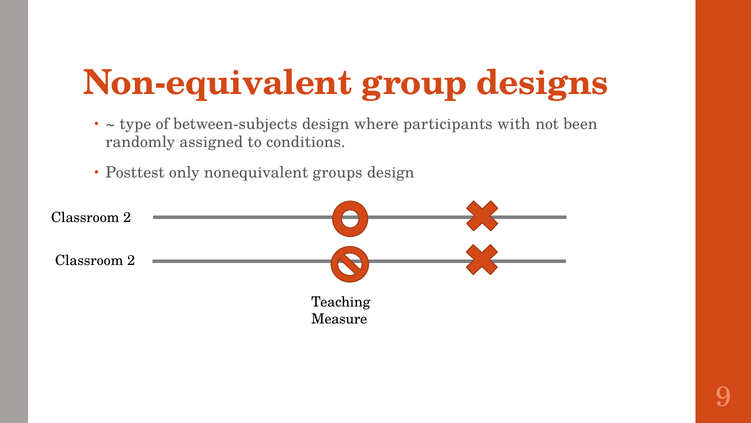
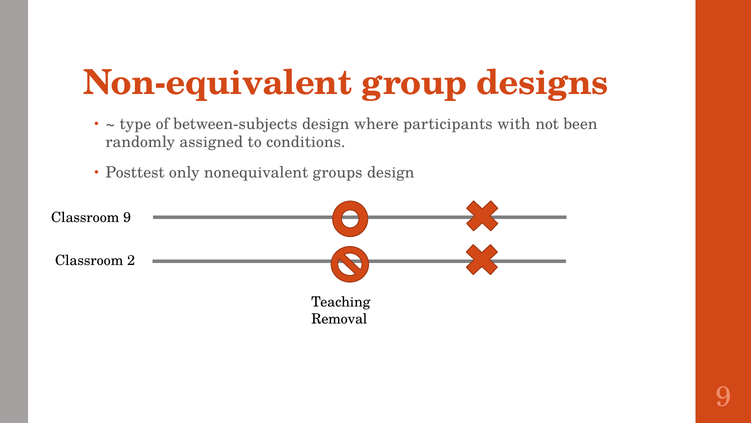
2 at (127, 217): 2 -> 9
Measure: Measure -> Removal
